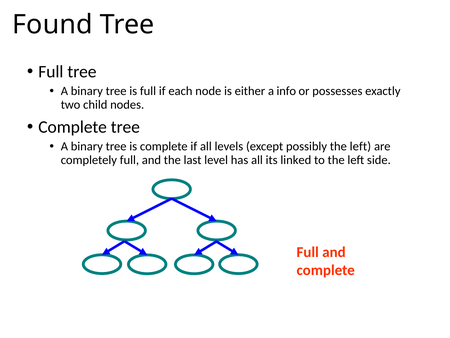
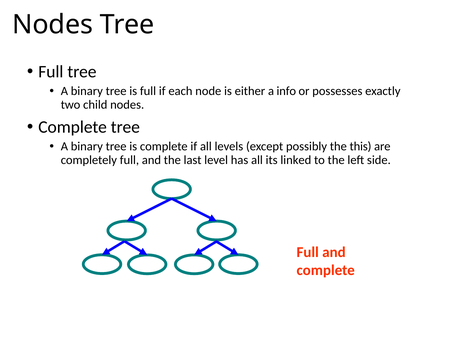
Found at (52, 25): Found -> Nodes
possibly the left: left -> this
